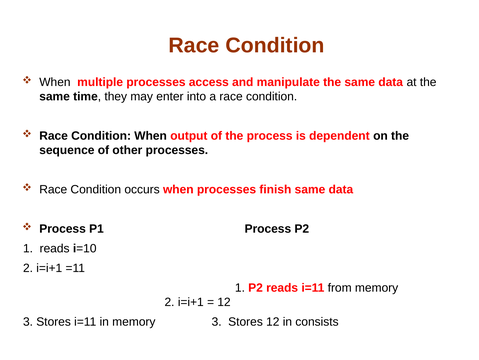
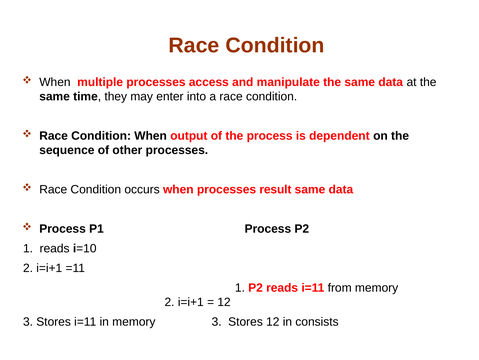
finish: finish -> result
